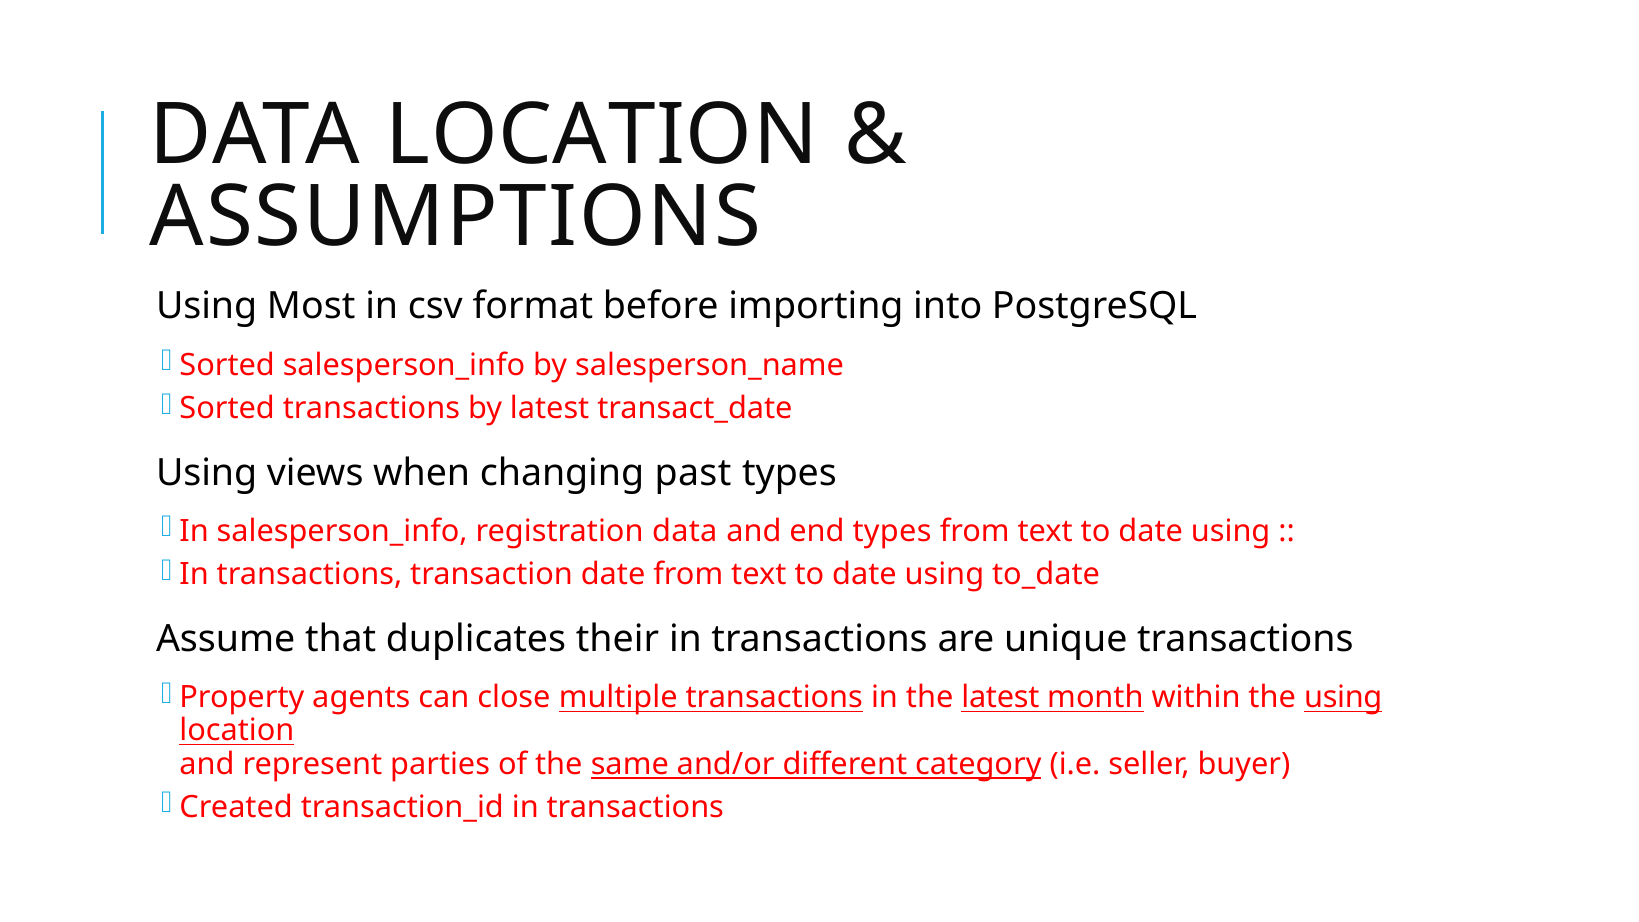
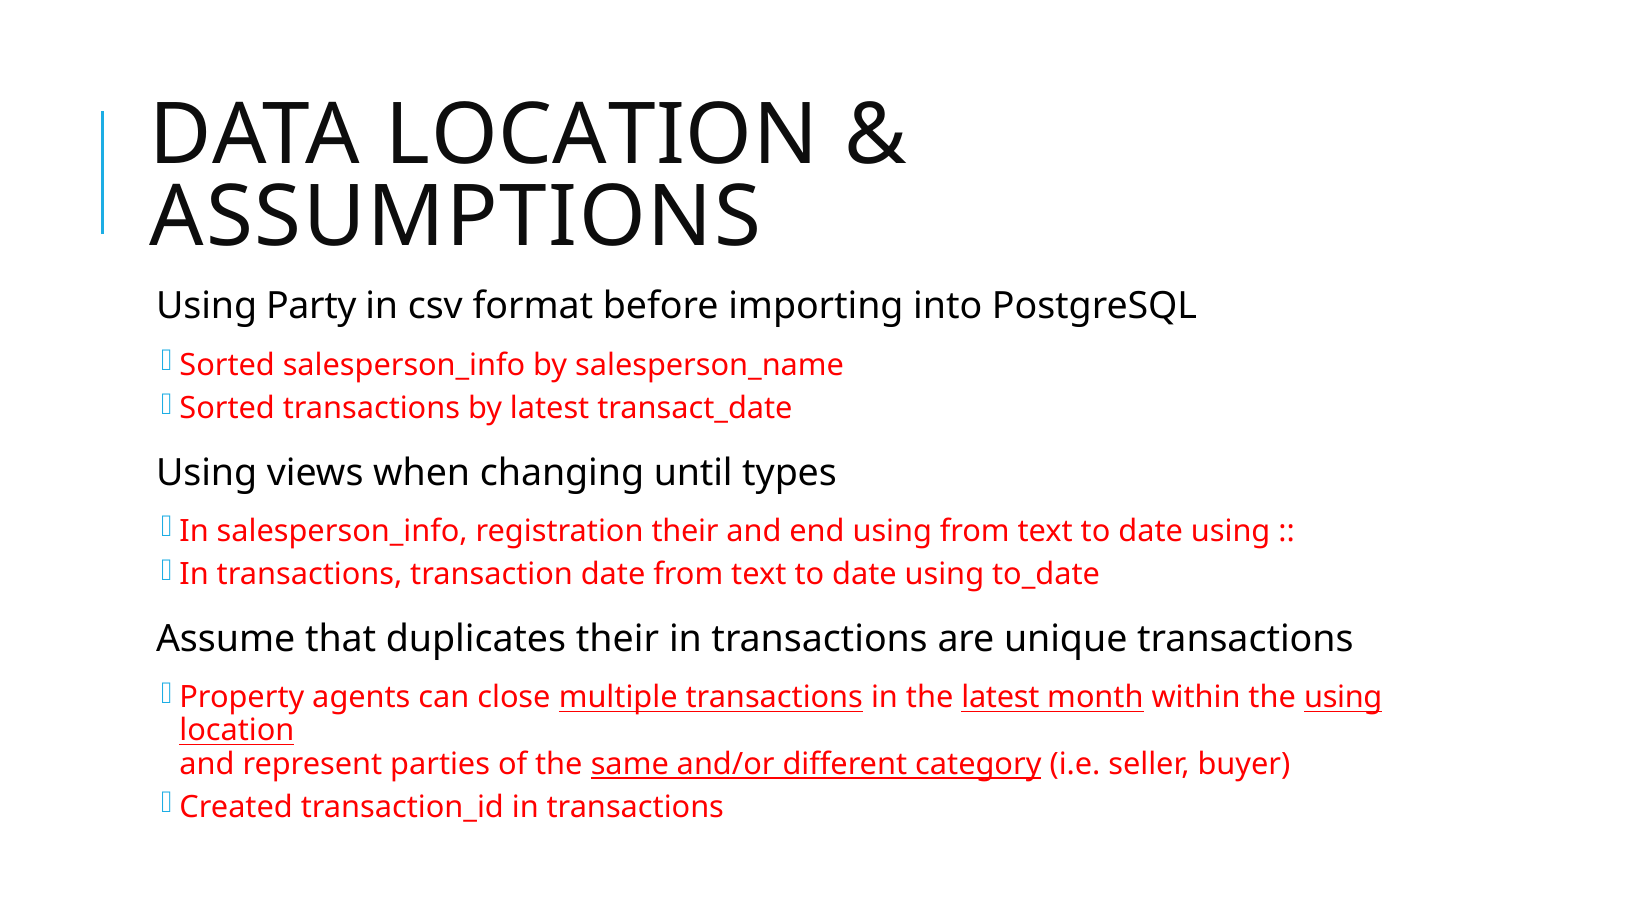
Most: Most -> Party
past: past -> until
registration data: data -> their
end types: types -> using
